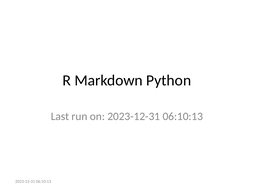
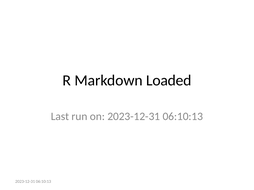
Python: Python -> Loaded
